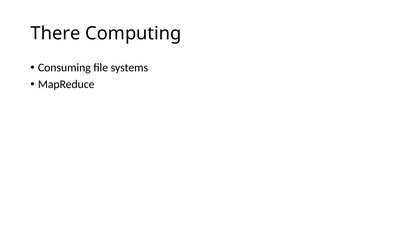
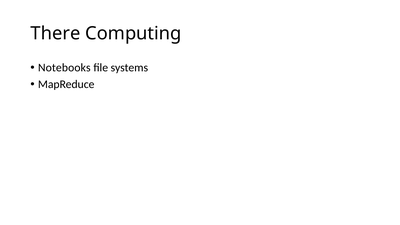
Consuming: Consuming -> Notebooks
